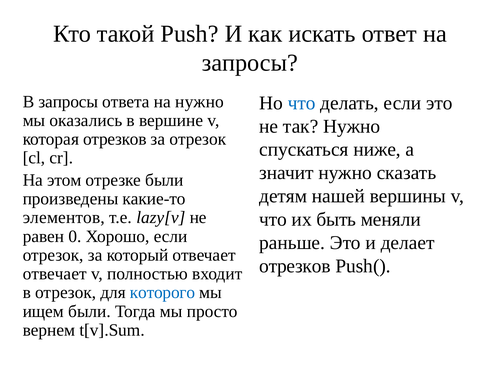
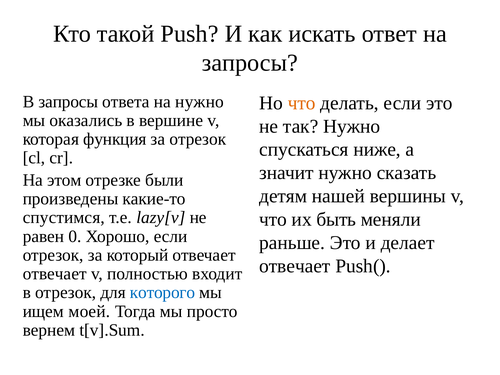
что at (302, 103) colour: blue -> orange
которая отрезков: отрезков -> функция
элементов: элементов -> спустимся
отрезков at (295, 266): отрезков -> отвечает
ищем были: были -> моей
